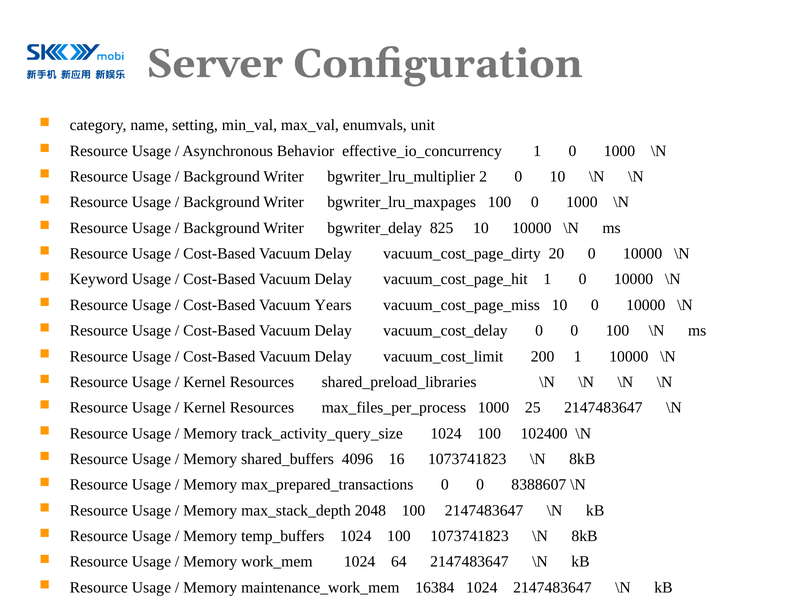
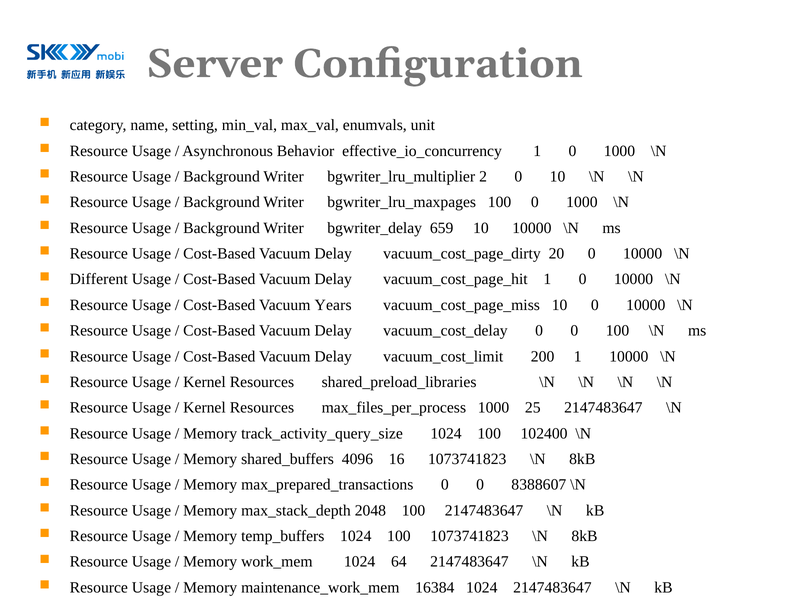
825: 825 -> 659
Keyword: Keyword -> Different
